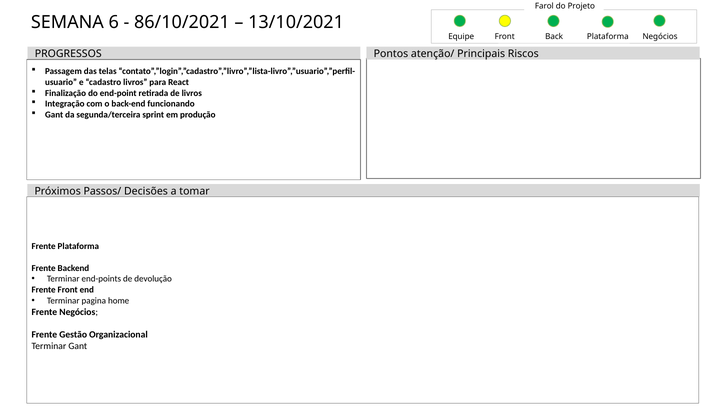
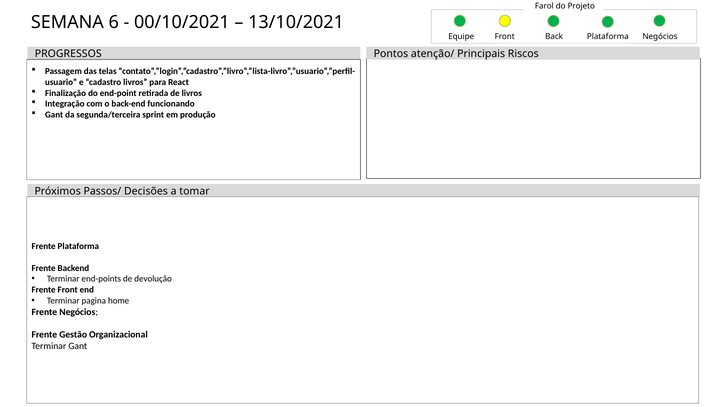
86/10/2021: 86/10/2021 -> 00/10/2021
